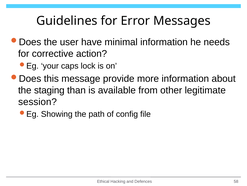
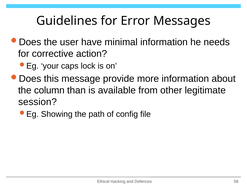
staging: staging -> column
